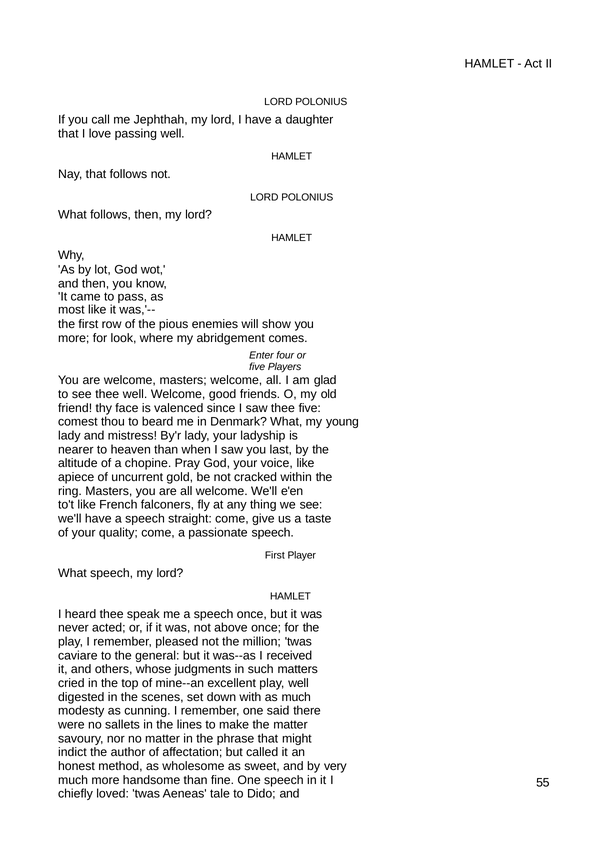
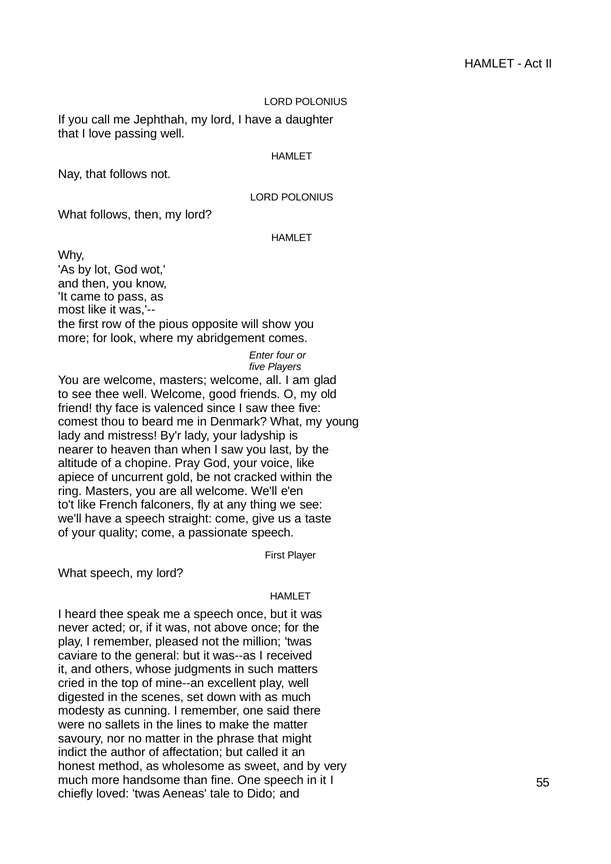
enemies: enemies -> opposite
